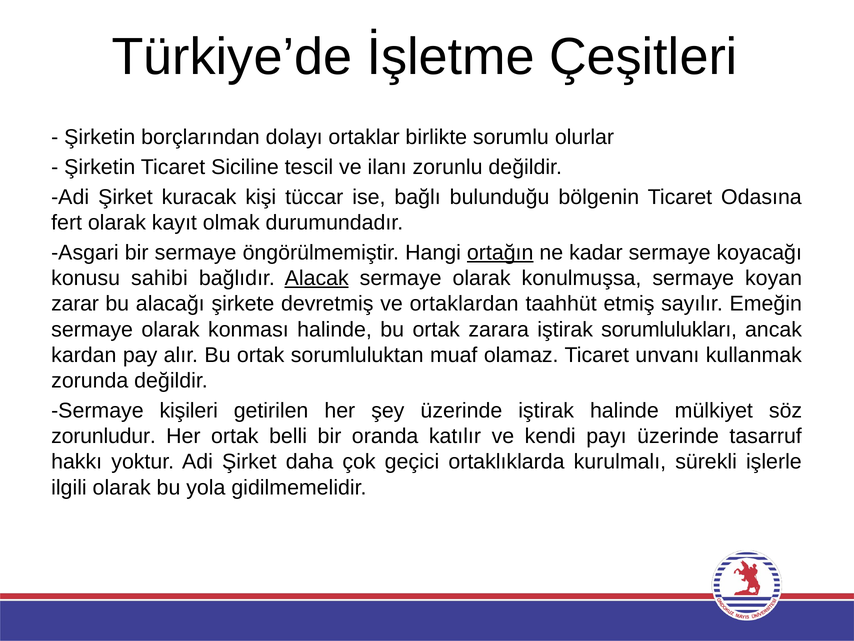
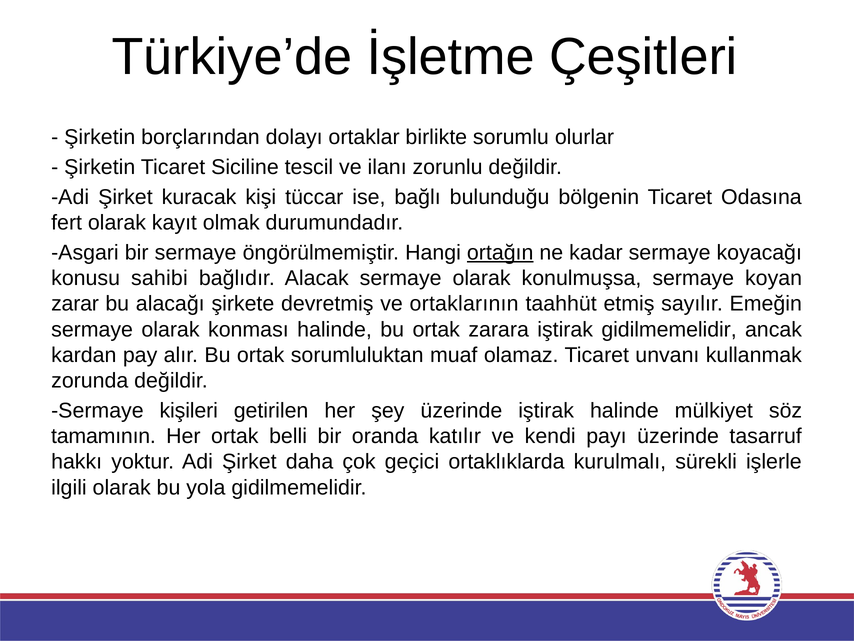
Alacak underline: present -> none
ortaklardan: ortaklardan -> ortaklarının
iştirak sorumlulukları: sorumlulukları -> gidilmemelidir
zorunludur: zorunludur -> tamamının
